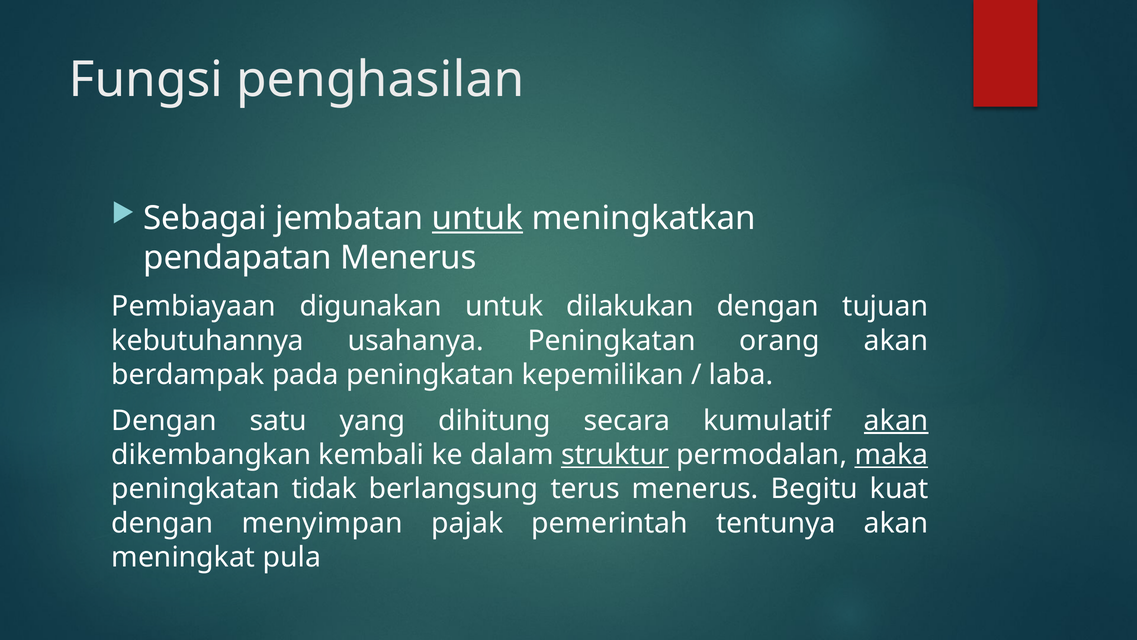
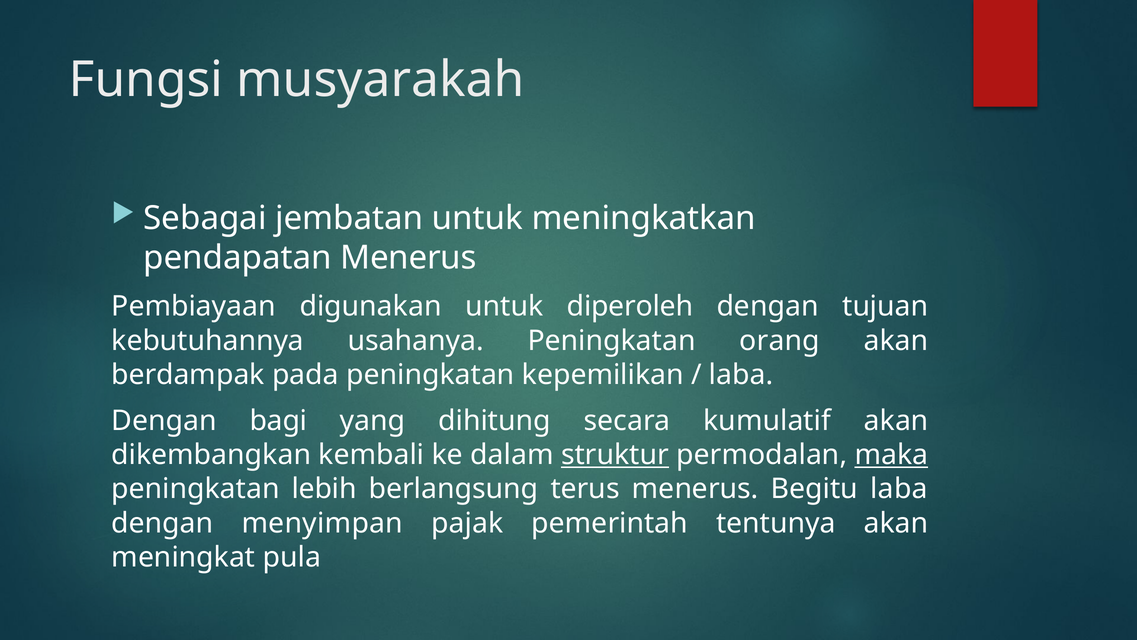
penghasilan: penghasilan -> musyarakah
untuk at (477, 218) underline: present -> none
dilakukan: dilakukan -> diperoleh
satu: satu -> bagi
akan at (896, 420) underline: present -> none
tidak: tidak -> lebih
Begitu kuat: kuat -> laba
